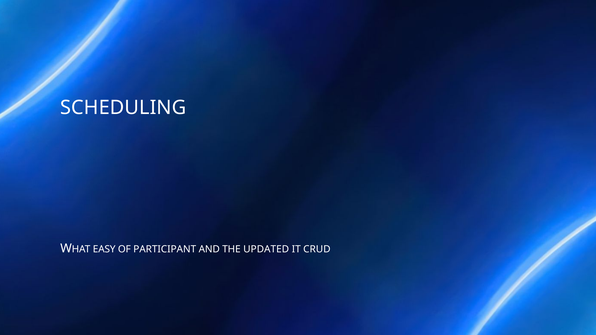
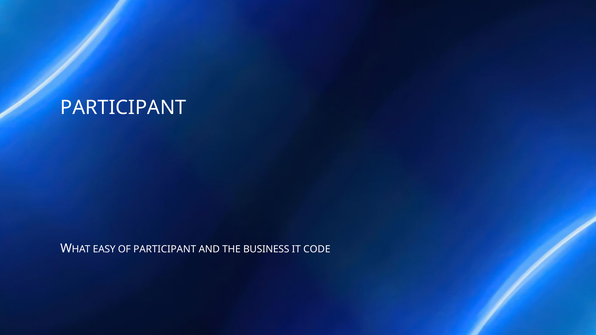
SCHEDULING at (123, 108): SCHEDULING -> PARTICIPANT
UPDATED: UPDATED -> BUSINESS
CRUD: CRUD -> CODE
